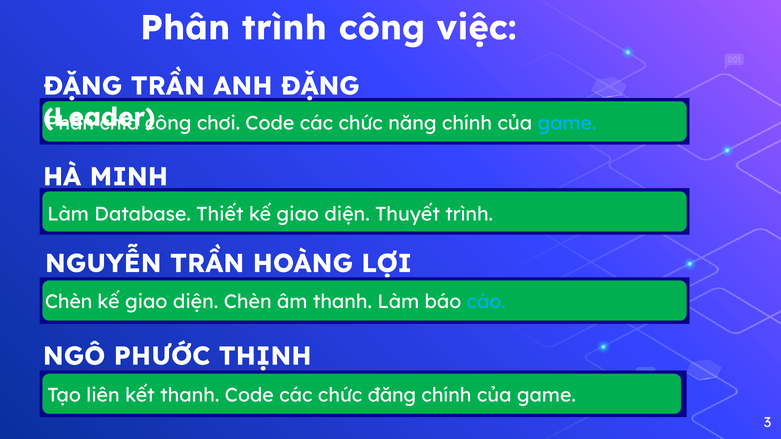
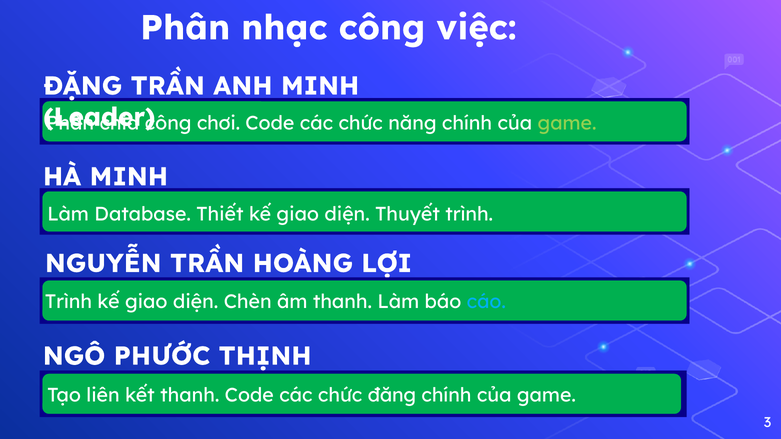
Phân trình: trình -> nhạc
ANH ĐẶNG: ĐẶNG -> MINH
game at (567, 124) colour: light blue -> light green
Chèn at (69, 302): Chèn -> Trình
